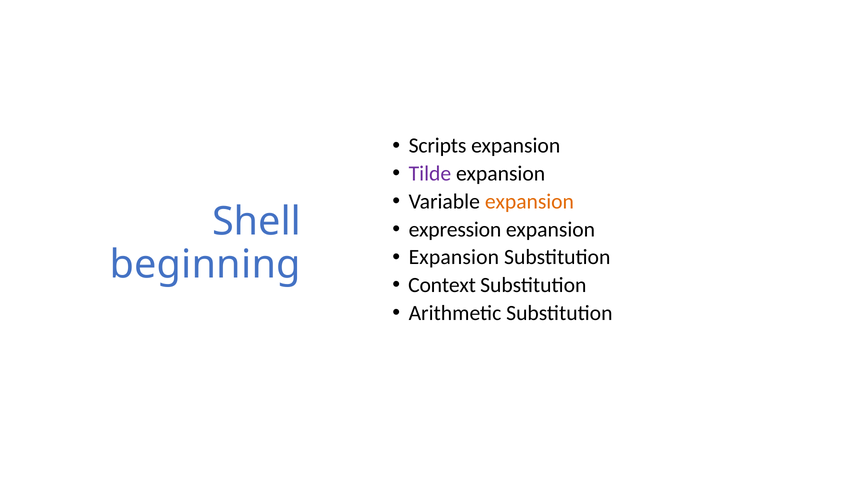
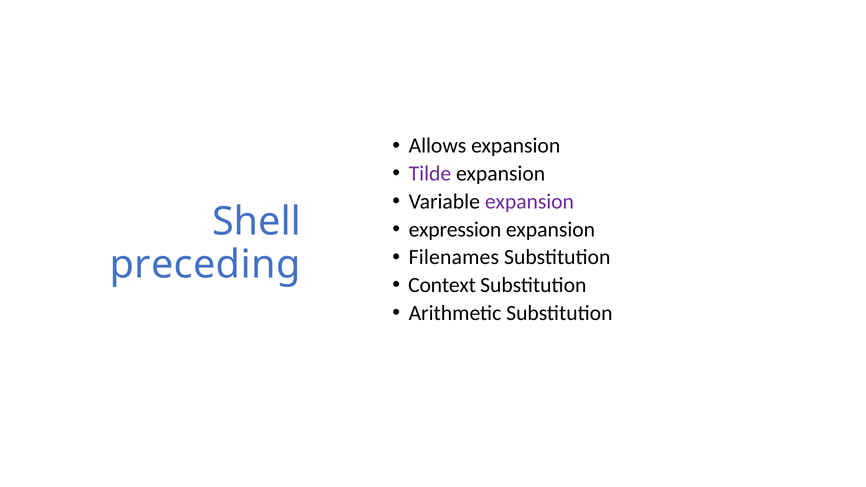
Scripts: Scripts -> Allows
expansion at (529, 202) colour: orange -> purple
Expansion at (454, 257): Expansion -> Filenames
beginning: beginning -> preceding
